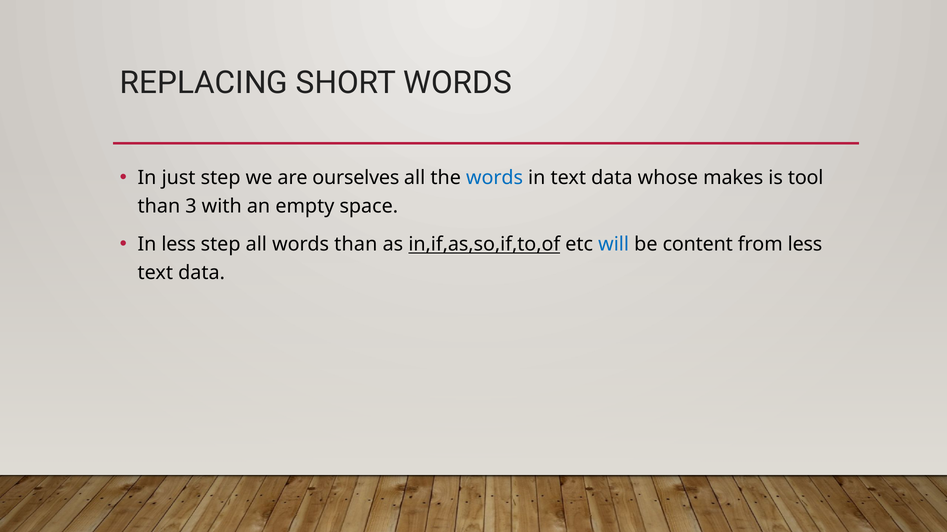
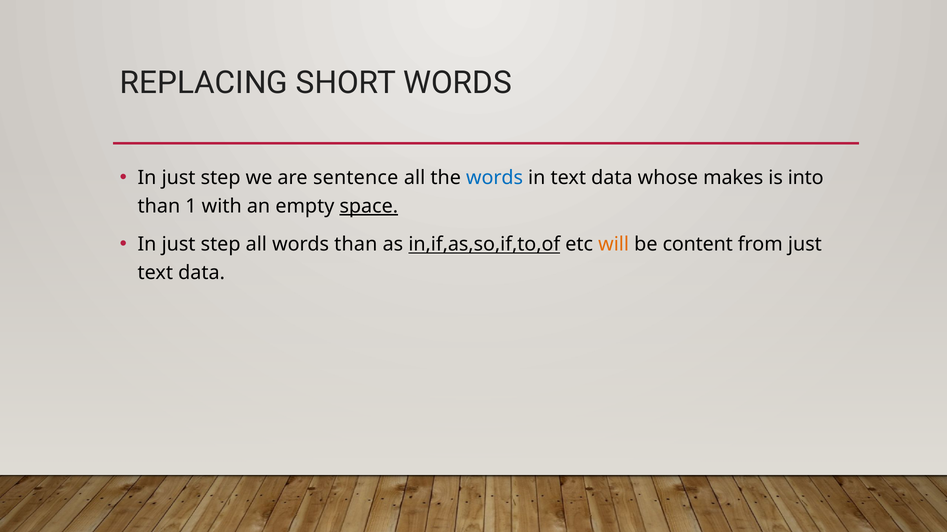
ourselves: ourselves -> sentence
tool: tool -> into
3: 3 -> 1
space underline: none -> present
less at (179, 245): less -> just
will colour: blue -> orange
from less: less -> just
